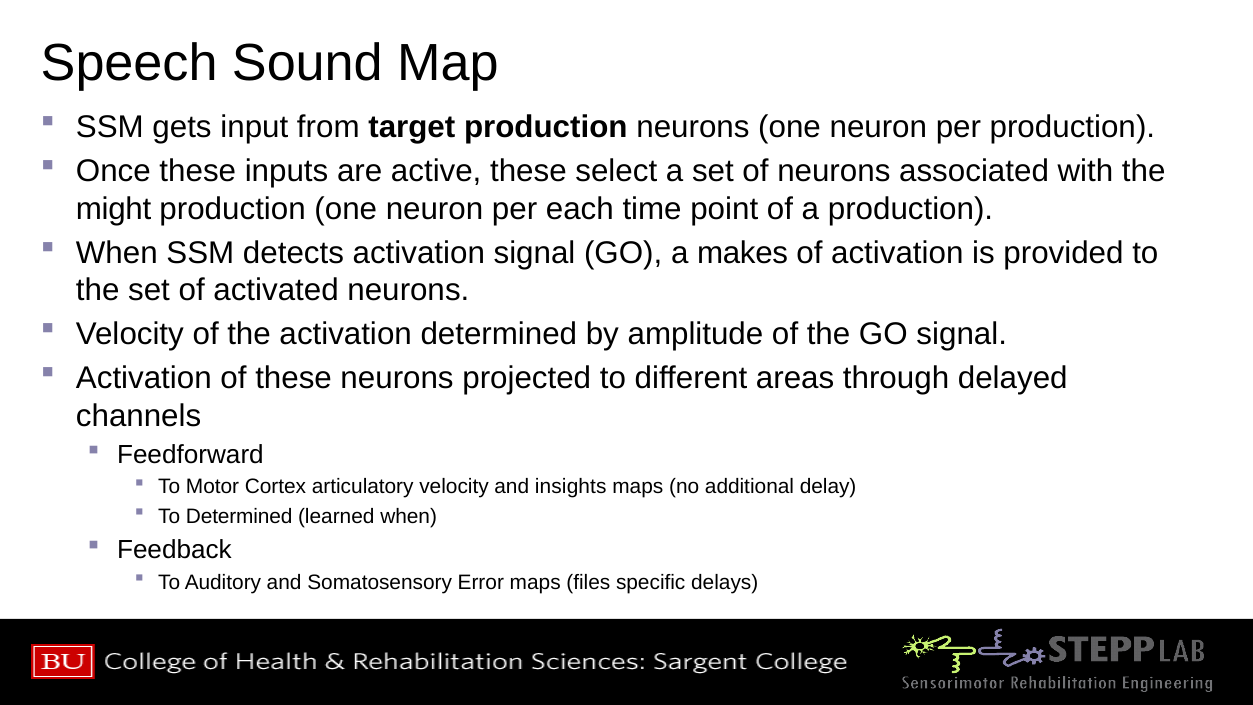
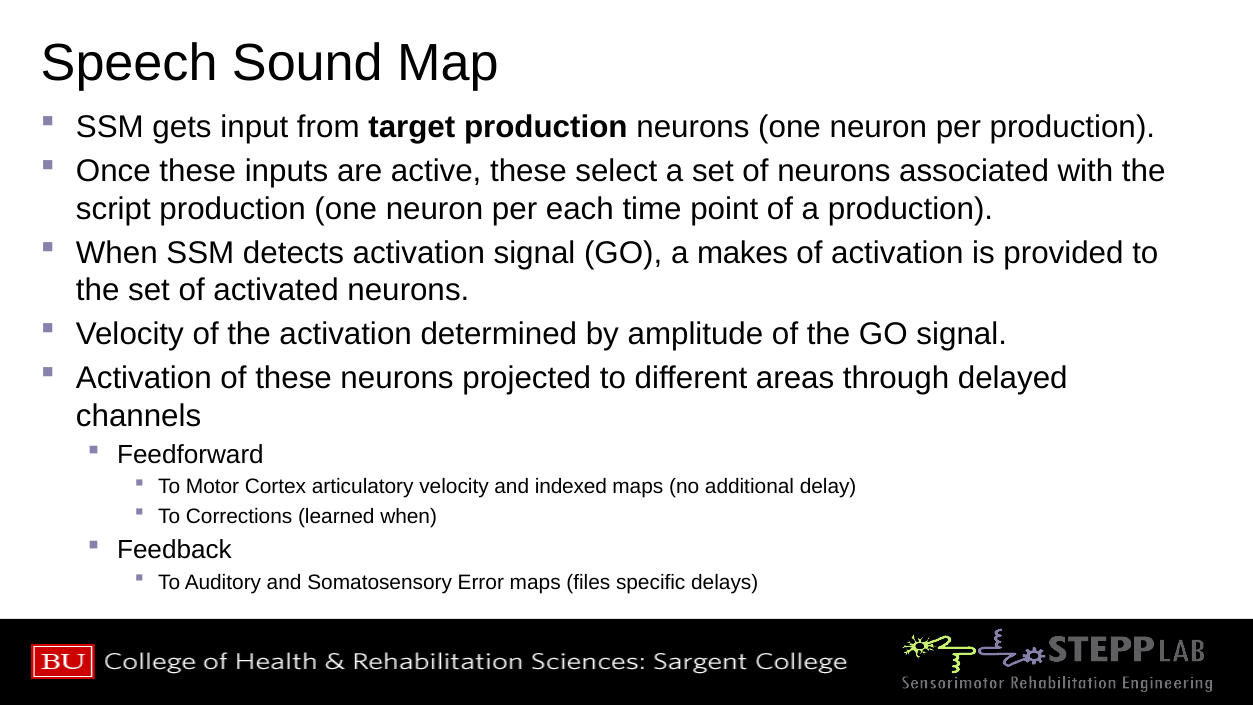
might: might -> script
insights: insights -> indexed
To Determined: Determined -> Corrections
